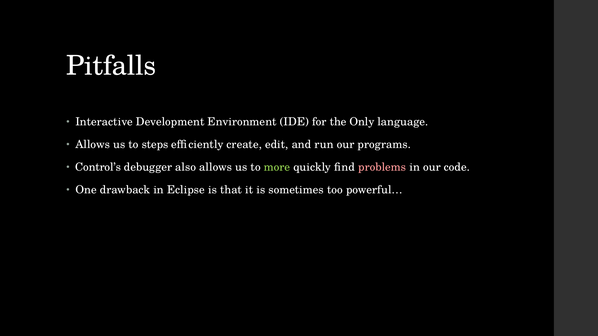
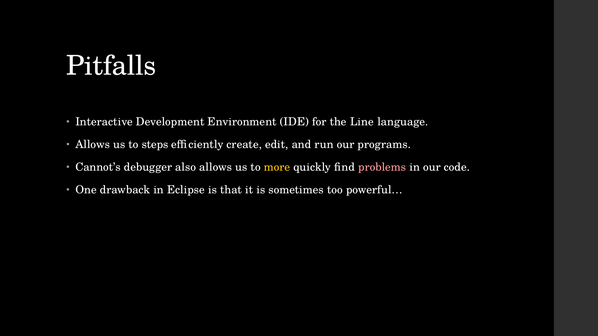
Only: Only -> Line
Control’s: Control’s -> Cannot’s
more colour: light green -> yellow
